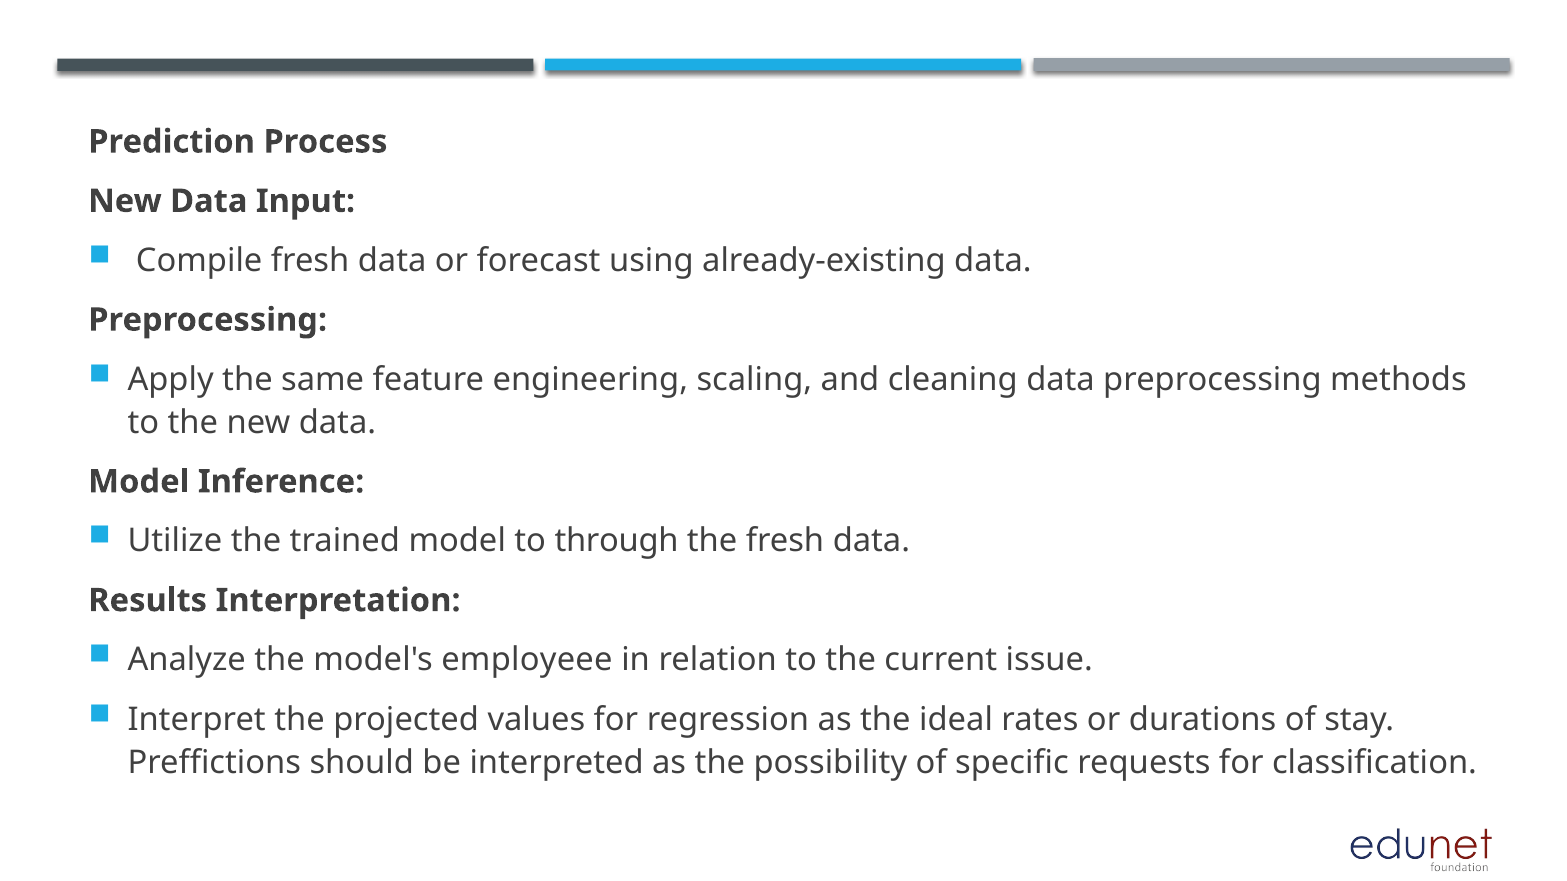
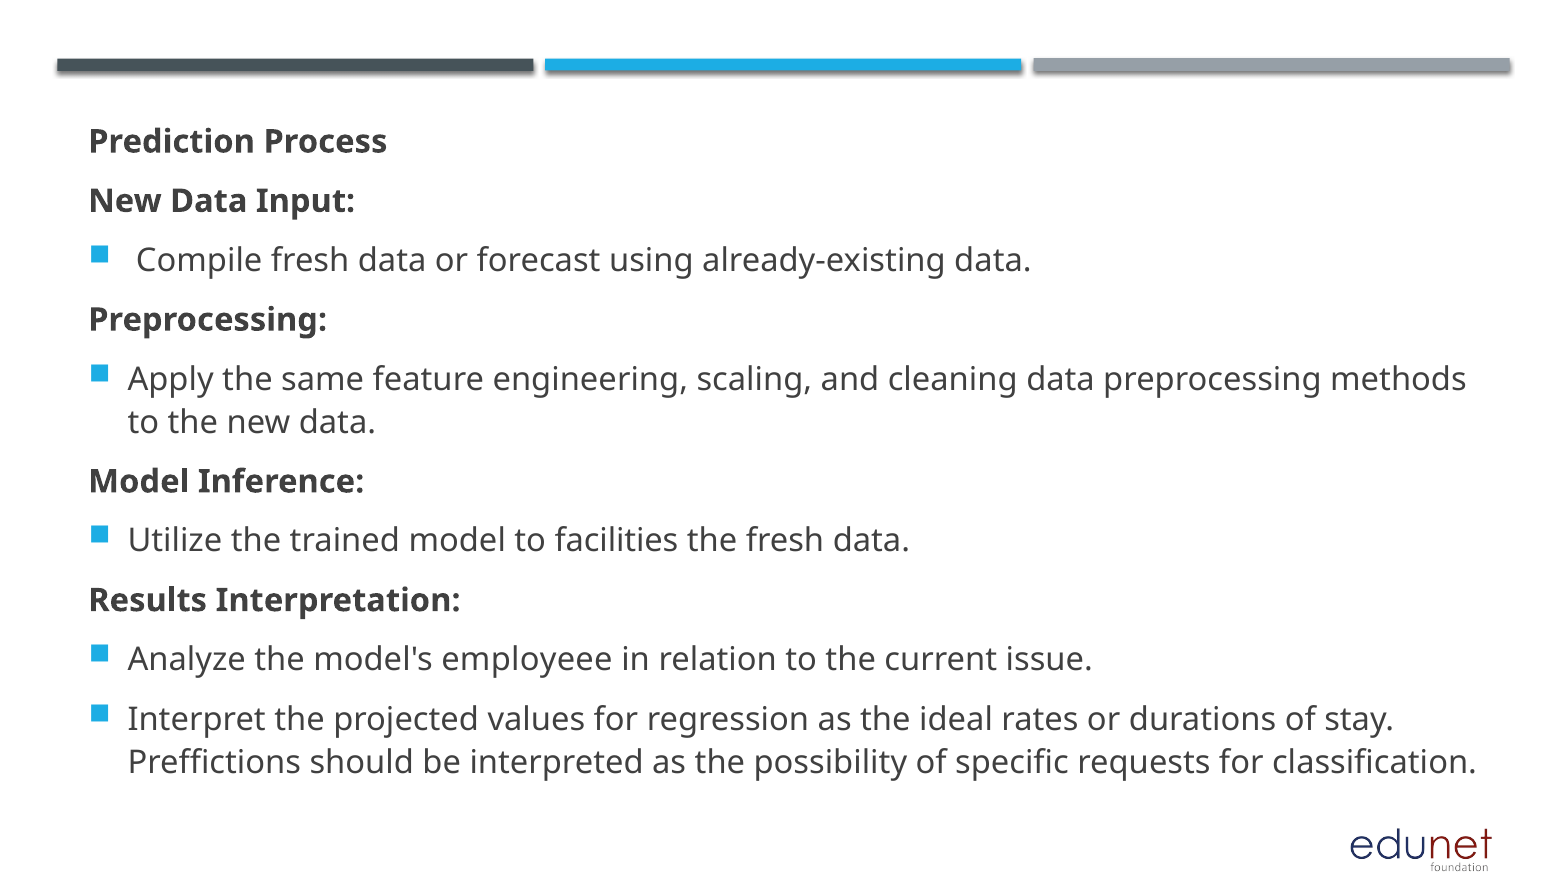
through: through -> facilities
